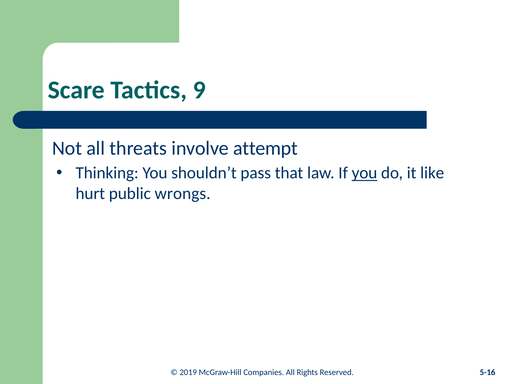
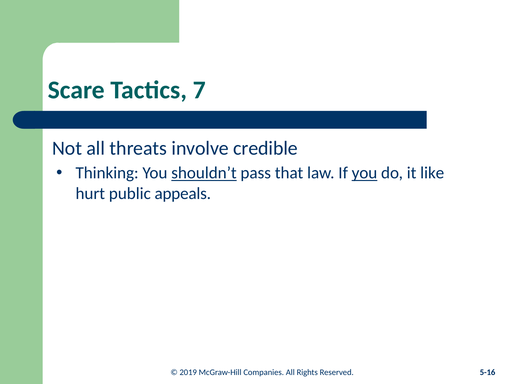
9: 9 -> 7
attempt: attempt -> credible
shouldn’t underline: none -> present
wrongs: wrongs -> appeals
